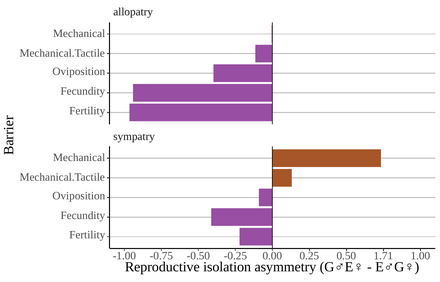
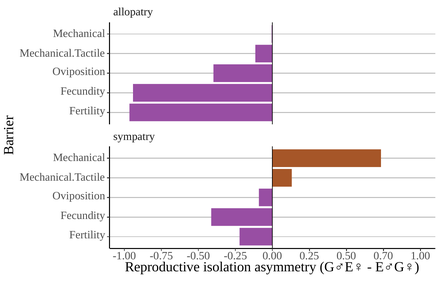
1.71: 1.71 -> 0.70
